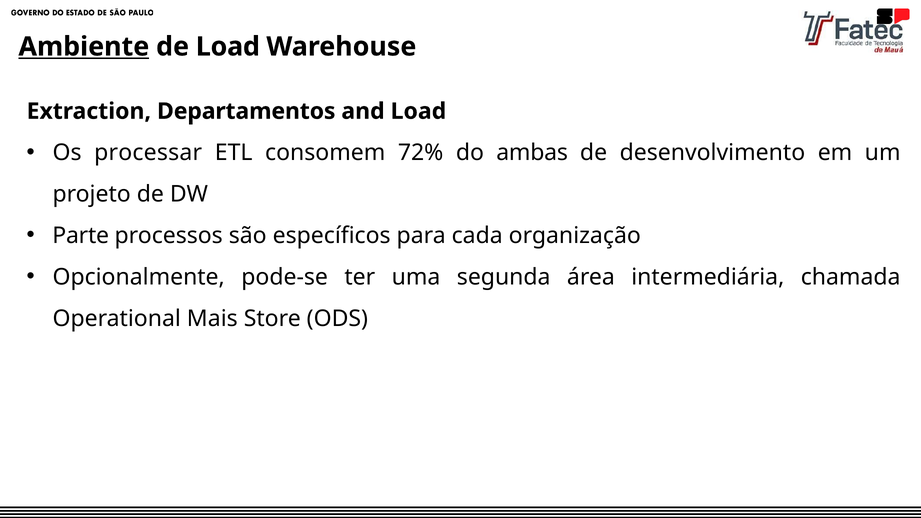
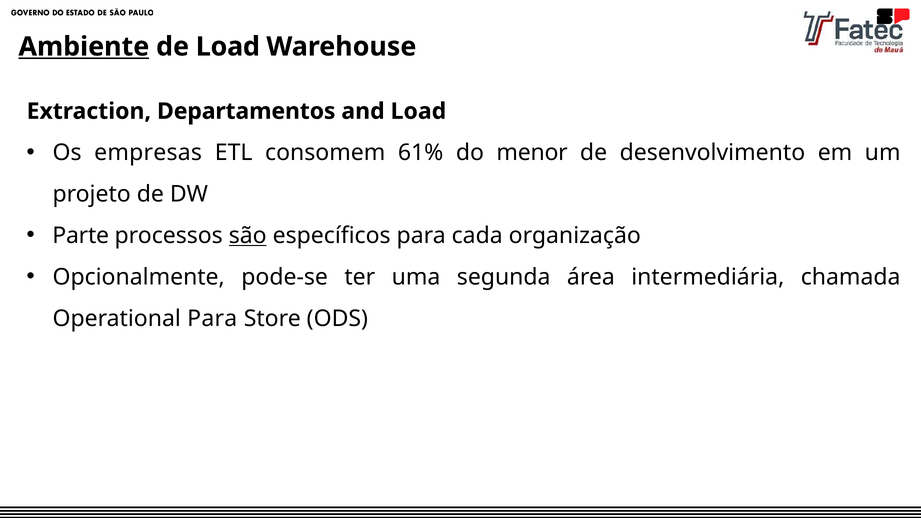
processar: processar -> empresas
72%: 72% -> 61%
ambas: ambas -> menor
são underline: none -> present
Operational Mais: Mais -> Para
